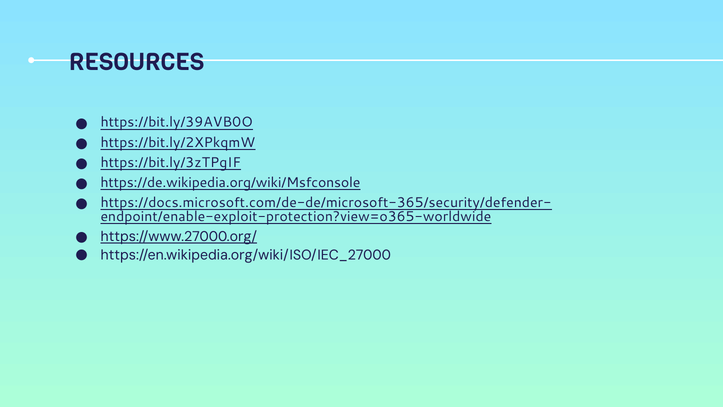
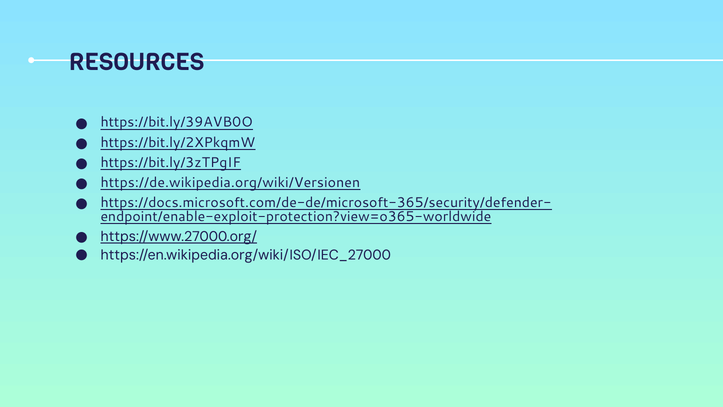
https://de.wikipedia.org/wiki/Msfconsole: https://de.wikipedia.org/wiki/Msfconsole -> https://de.wikipedia.org/wiki/Versionen
